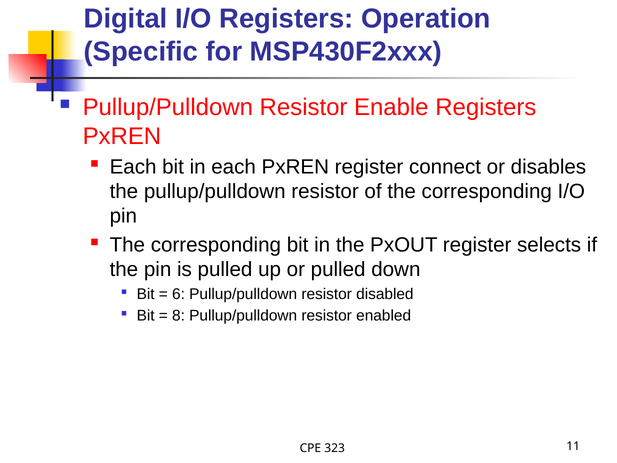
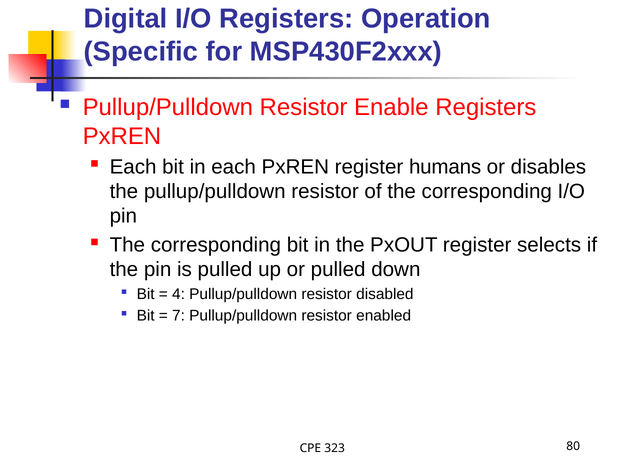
connect: connect -> humans
6: 6 -> 4
8: 8 -> 7
11: 11 -> 80
